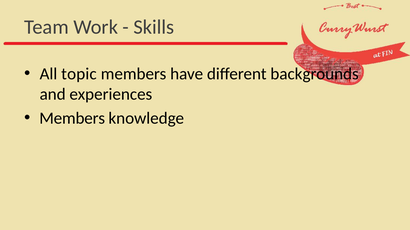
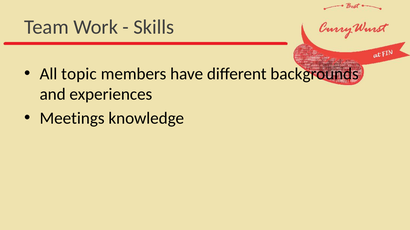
Members at (72, 118): Members -> Meetings
